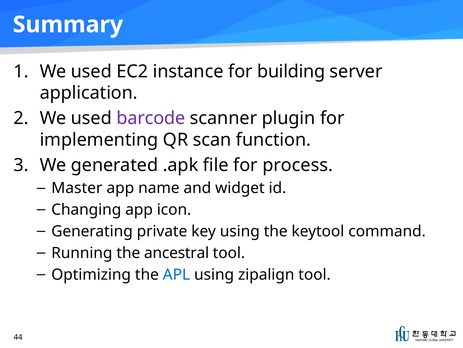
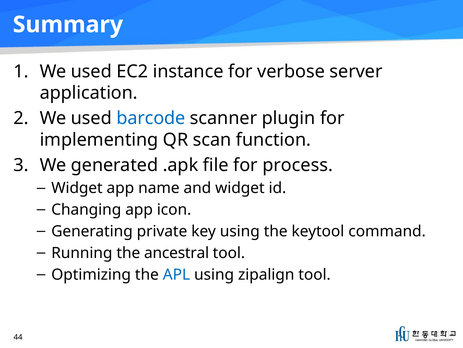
building: building -> verbose
barcode colour: purple -> blue
Master at (77, 188): Master -> Widget
